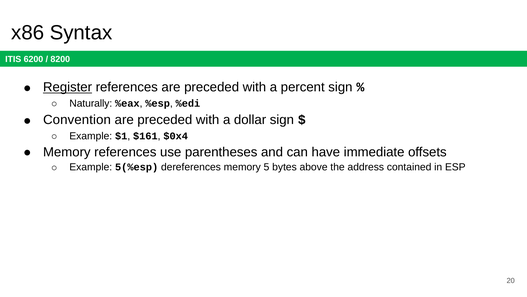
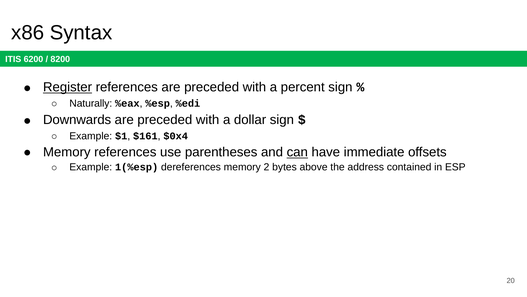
Convention: Convention -> Downwards
can underline: none -> present
5(%esp: 5(%esp -> 1(%esp
5: 5 -> 2
